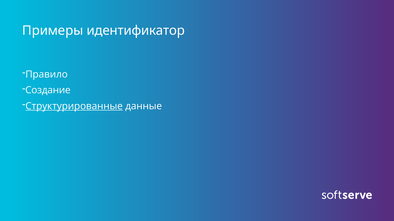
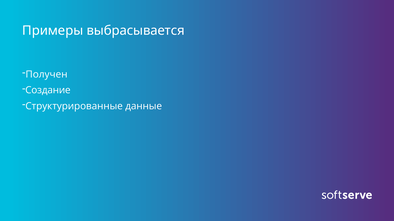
идентификатор: идентификатор -> выбрасывается
Правило: Правило -> Получен
Структурированные underline: present -> none
